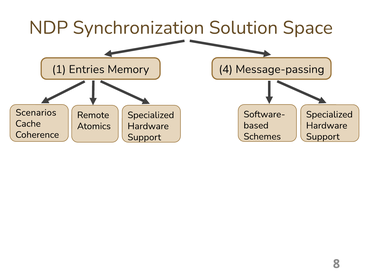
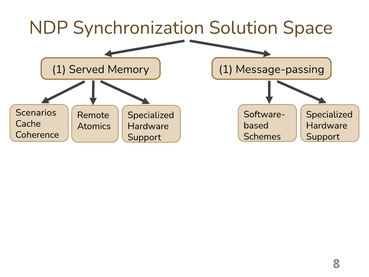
Entries: Entries -> Served
Memory 4: 4 -> 1
